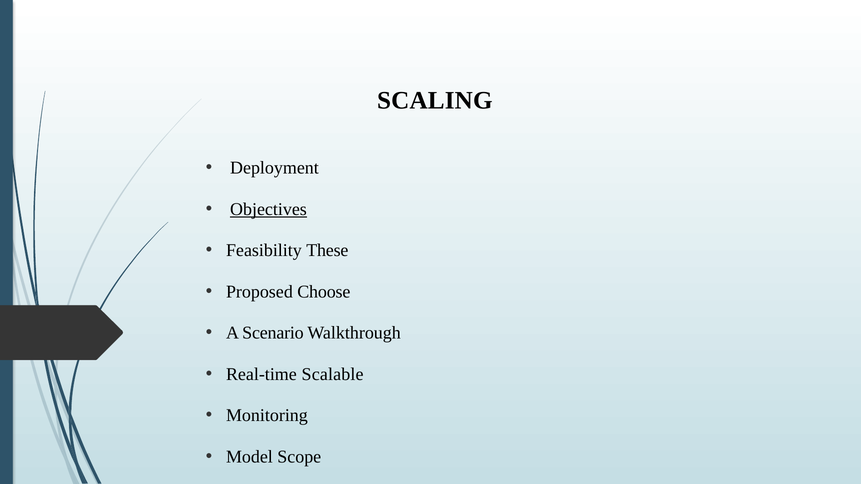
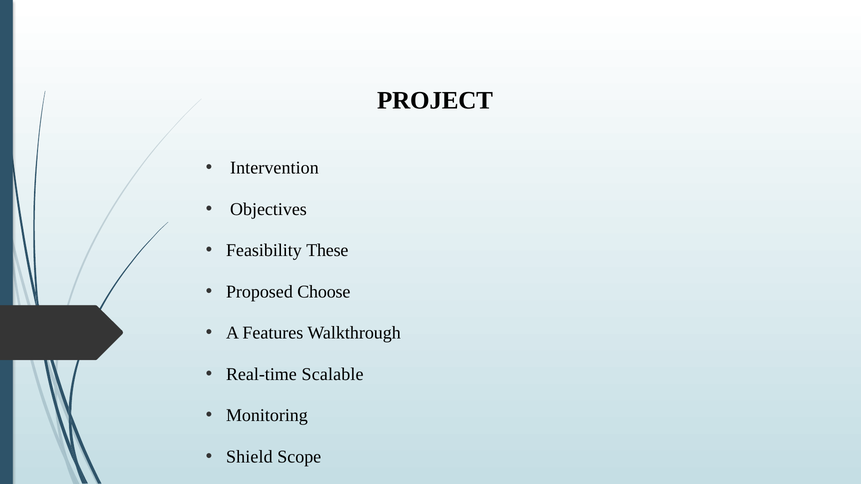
SCALING: SCALING -> PROJECT
Deployment: Deployment -> Intervention
Objectives underline: present -> none
Scenario: Scenario -> Features
Model: Model -> Shield
